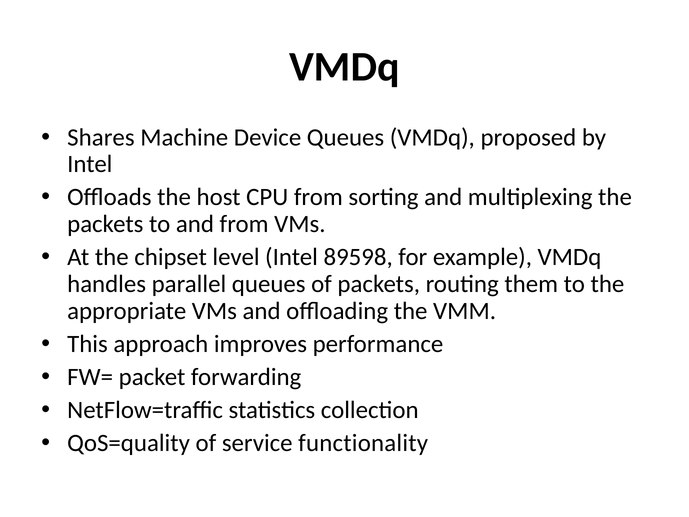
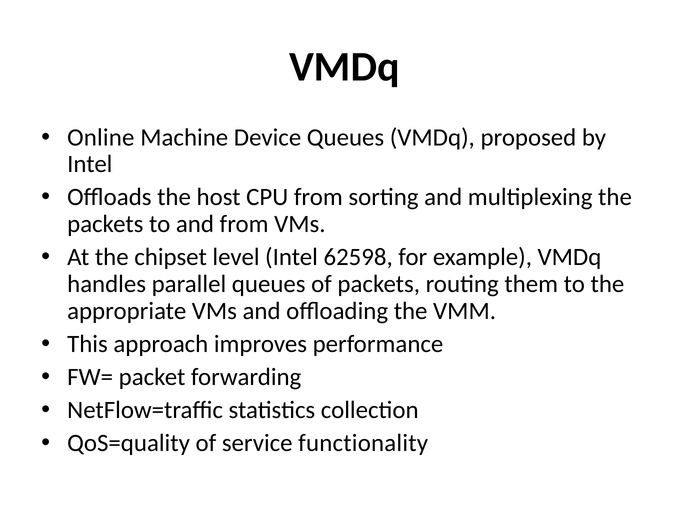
Shares: Shares -> Online
89598: 89598 -> 62598
